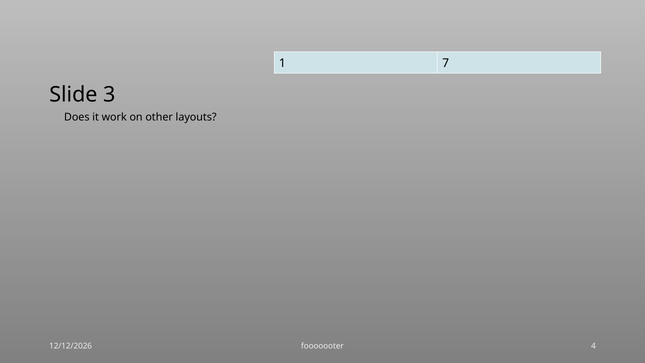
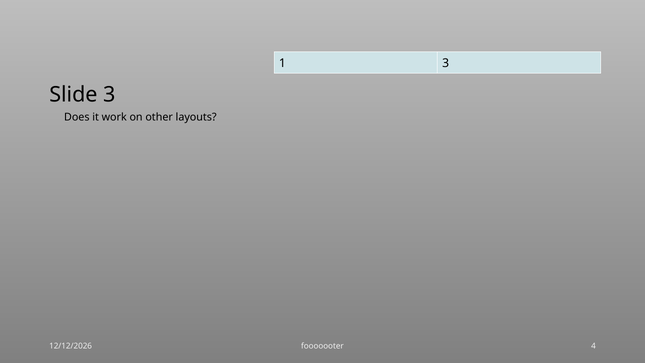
1 7: 7 -> 3
